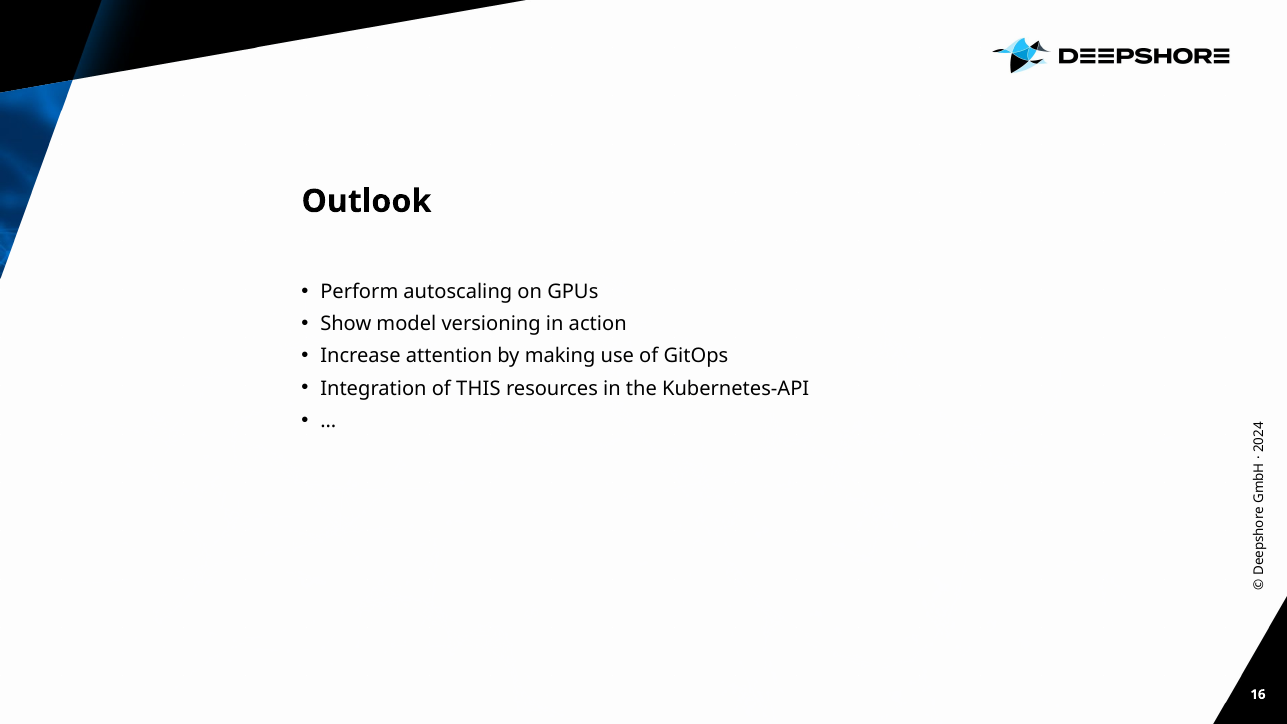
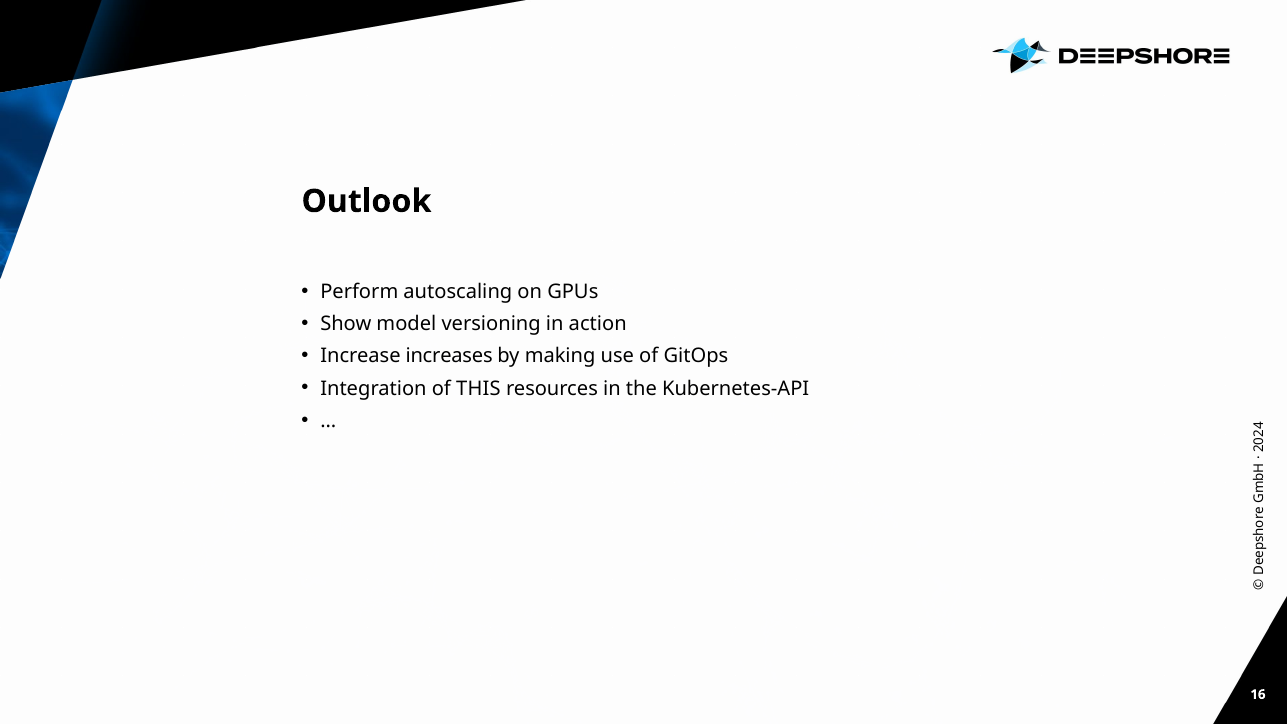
attention: attention -> increases
